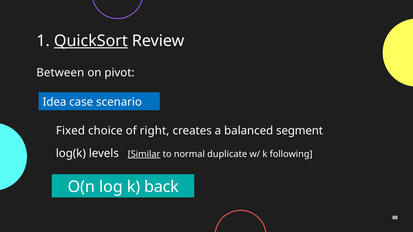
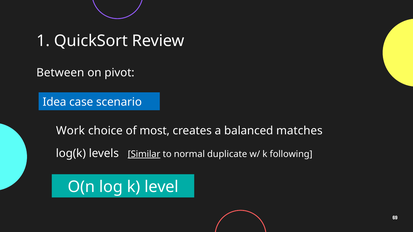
QuickSort underline: present -> none
Fixed: Fixed -> Work
right: right -> most
segment: segment -> matches
back: back -> level
